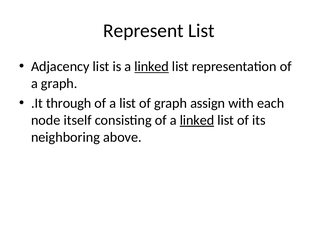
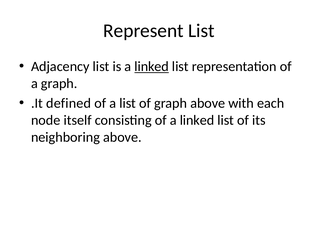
through: through -> defined
graph assign: assign -> above
linked at (197, 120) underline: present -> none
